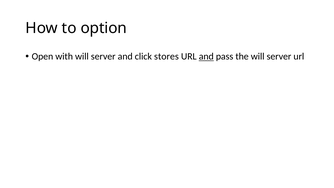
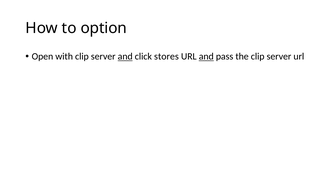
with will: will -> clip
and at (125, 56) underline: none -> present
the will: will -> clip
